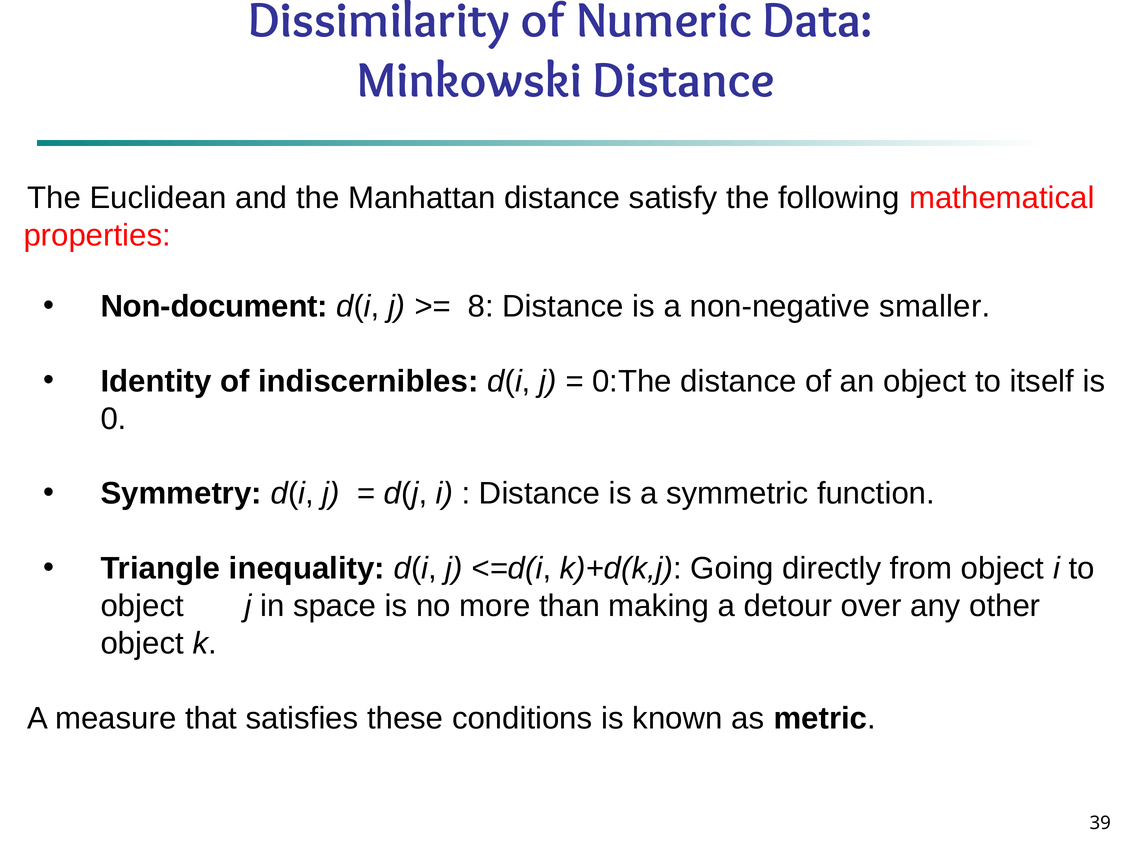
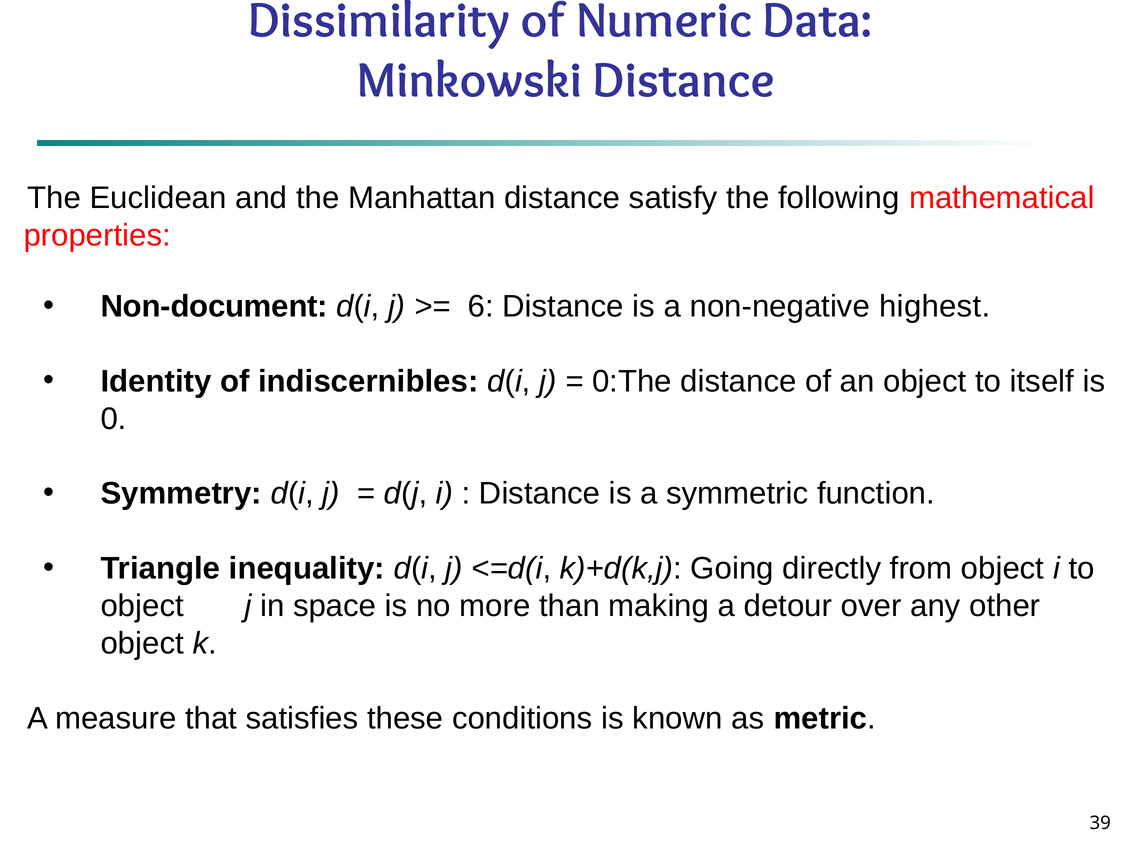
8: 8 -> 6
smaller: smaller -> highest
